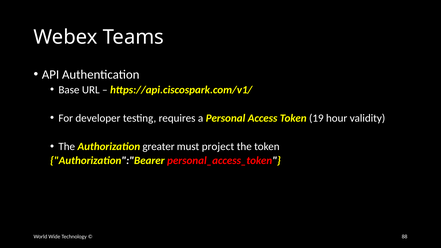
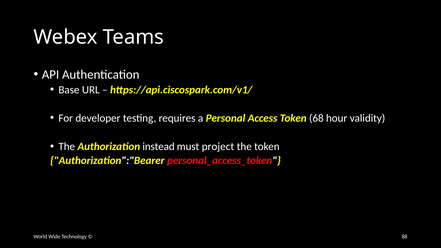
19: 19 -> 68
greater: greater -> instead
